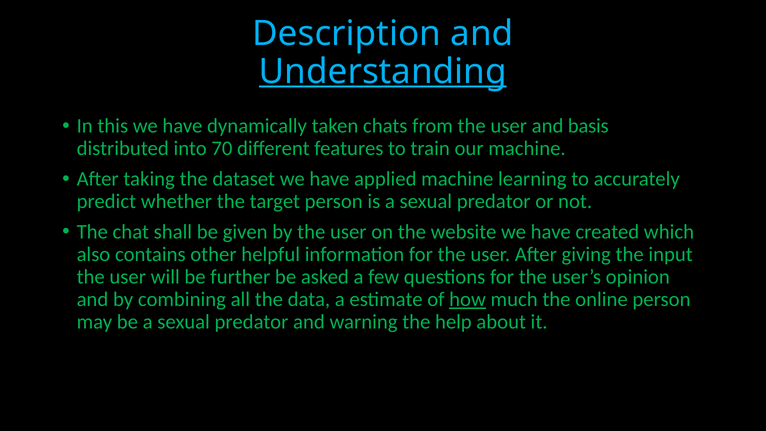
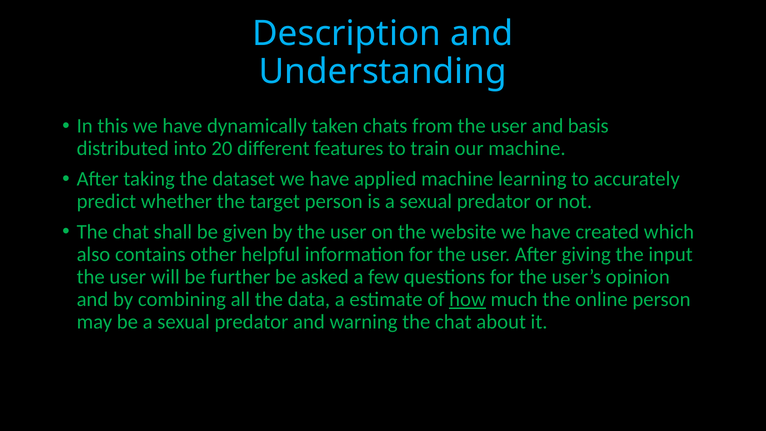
Understanding underline: present -> none
70: 70 -> 20
warning the help: help -> chat
